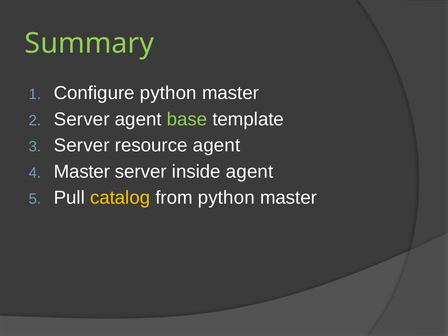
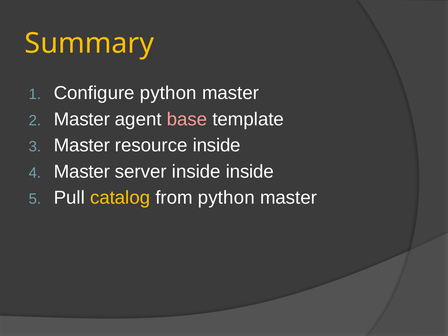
Summary colour: light green -> yellow
Server at (82, 119): Server -> Master
base colour: light green -> pink
Server at (82, 145): Server -> Master
resource agent: agent -> inside
inside agent: agent -> inside
